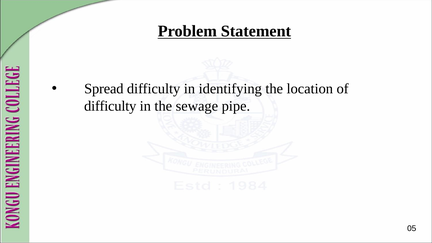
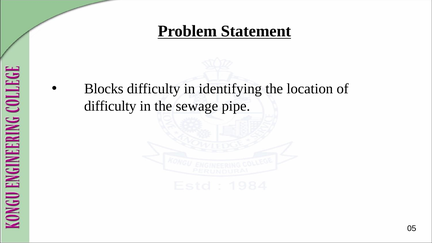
Spread: Spread -> Blocks
